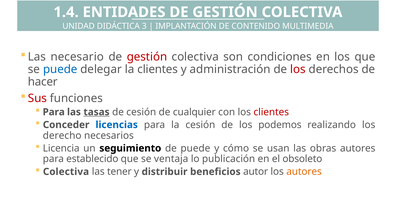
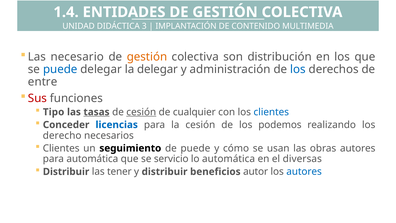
gestión at (147, 57) colour: red -> orange
condiciones: condiciones -> distribución
la clientes: clientes -> delegar
los at (298, 69) colour: red -> blue
hacer: hacer -> entre
Para at (54, 112): Para -> Tipo
cesión at (141, 112) underline: none -> present
clientes at (271, 112) colour: red -> blue
Licencia at (61, 148): Licencia -> Clientes
para establecido: establecido -> automática
ventaja: ventaja -> servicio
lo publicación: publicación -> automática
obsoleto: obsoleto -> diversas
Colectiva at (66, 172): Colectiva -> Distribuir
autores at (304, 172) colour: orange -> blue
